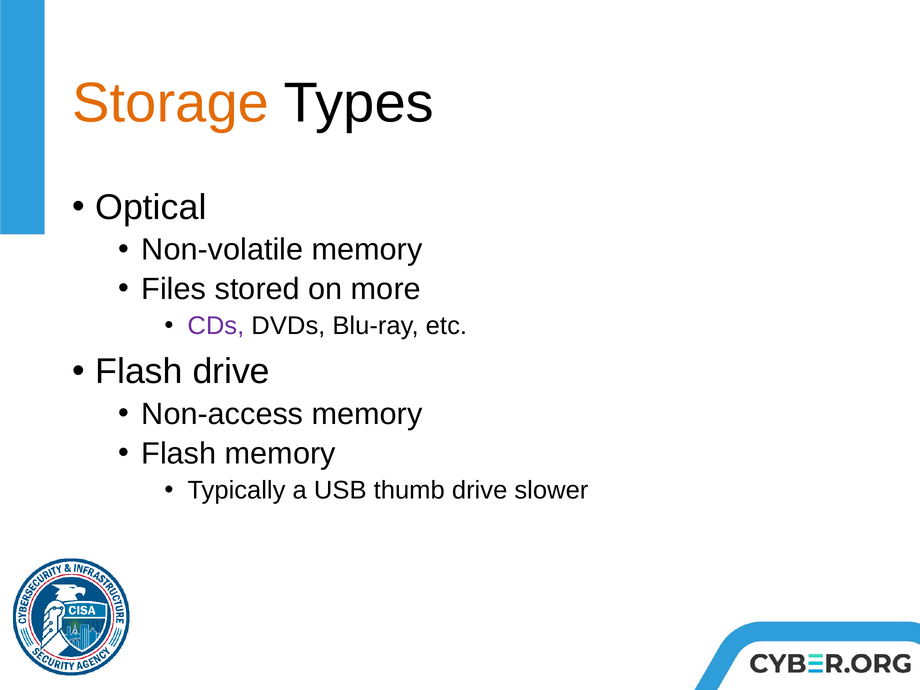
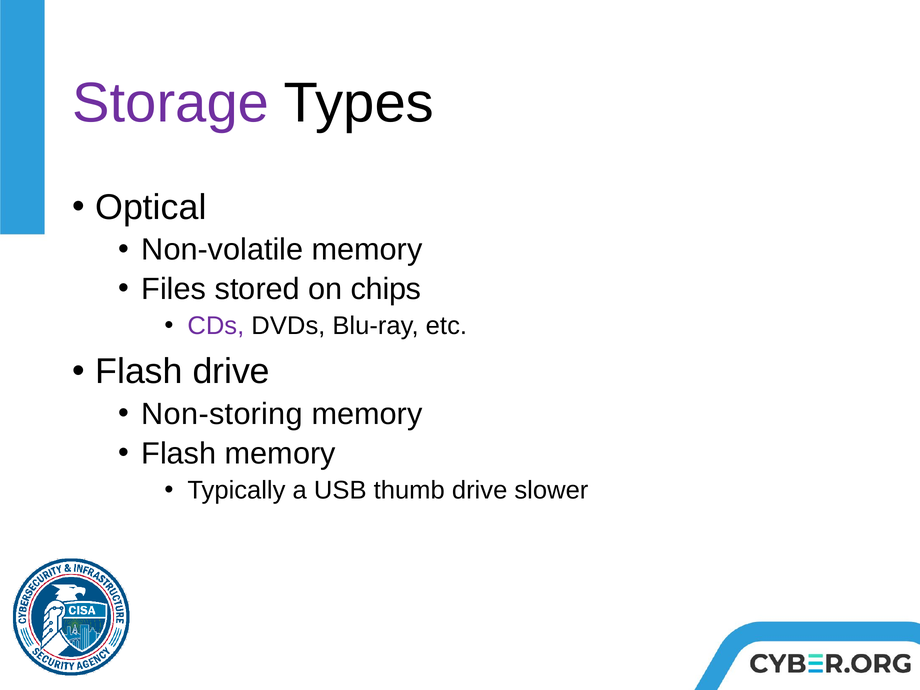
Storage colour: orange -> purple
more: more -> chips
Non-access: Non-access -> Non-storing
